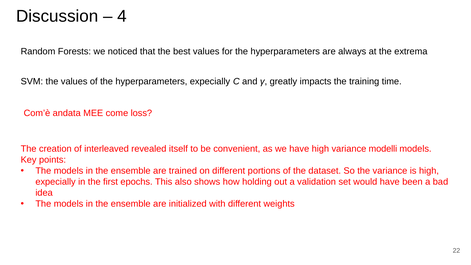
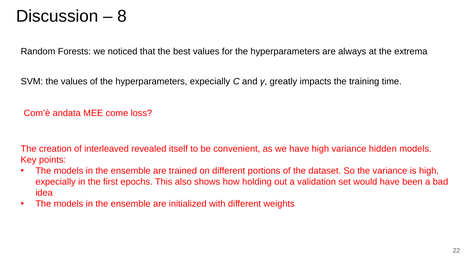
4: 4 -> 8
modelli: modelli -> hidden
